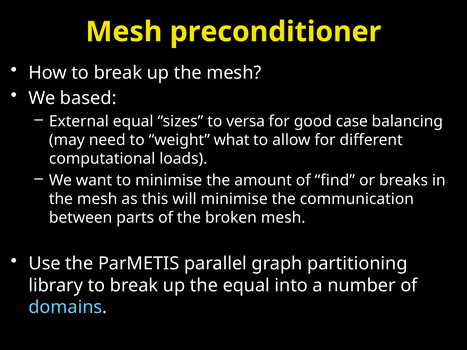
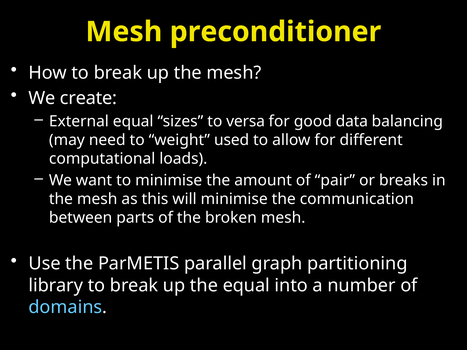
based: based -> create
case: case -> data
what: what -> used
find: find -> pair
